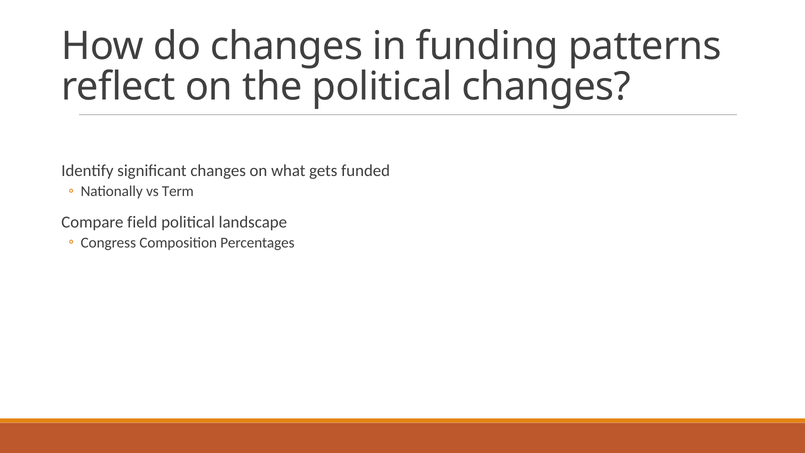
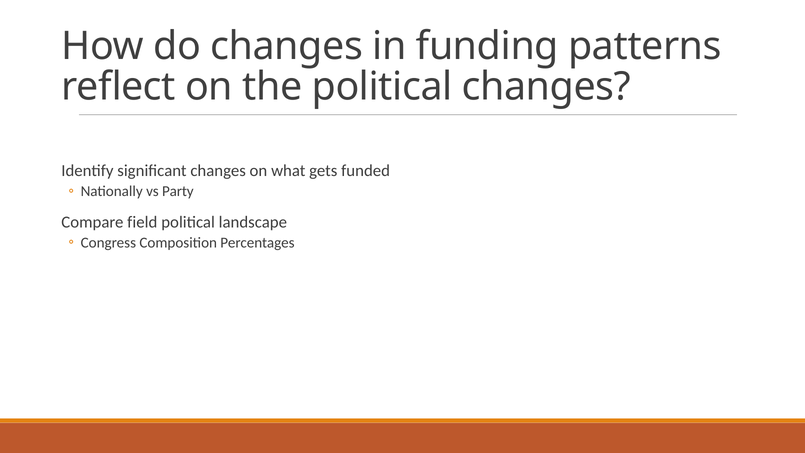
Term: Term -> Party
